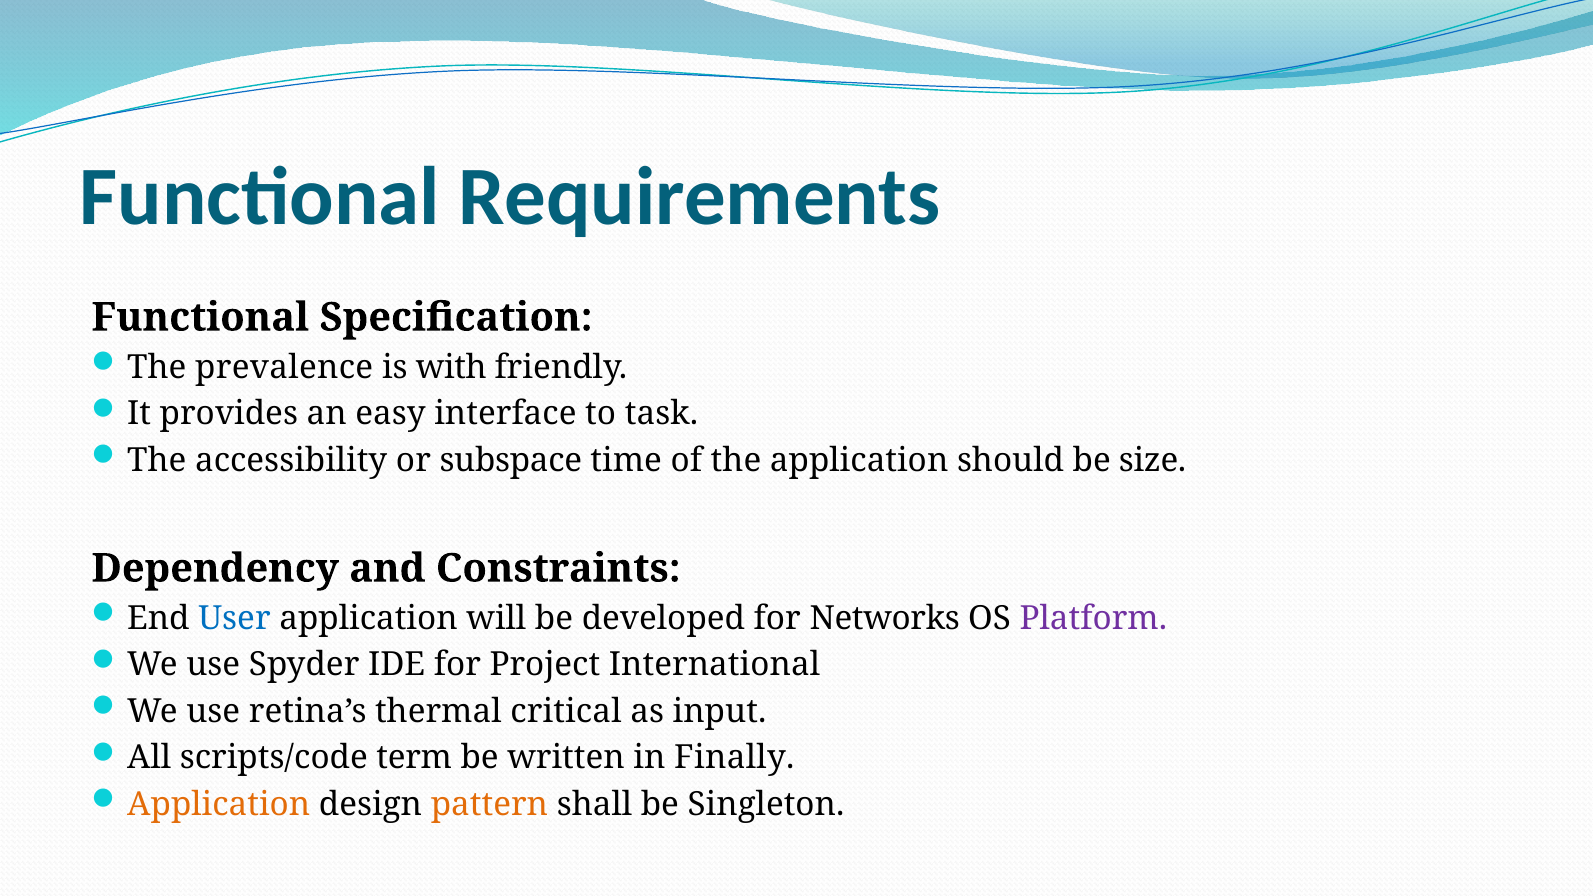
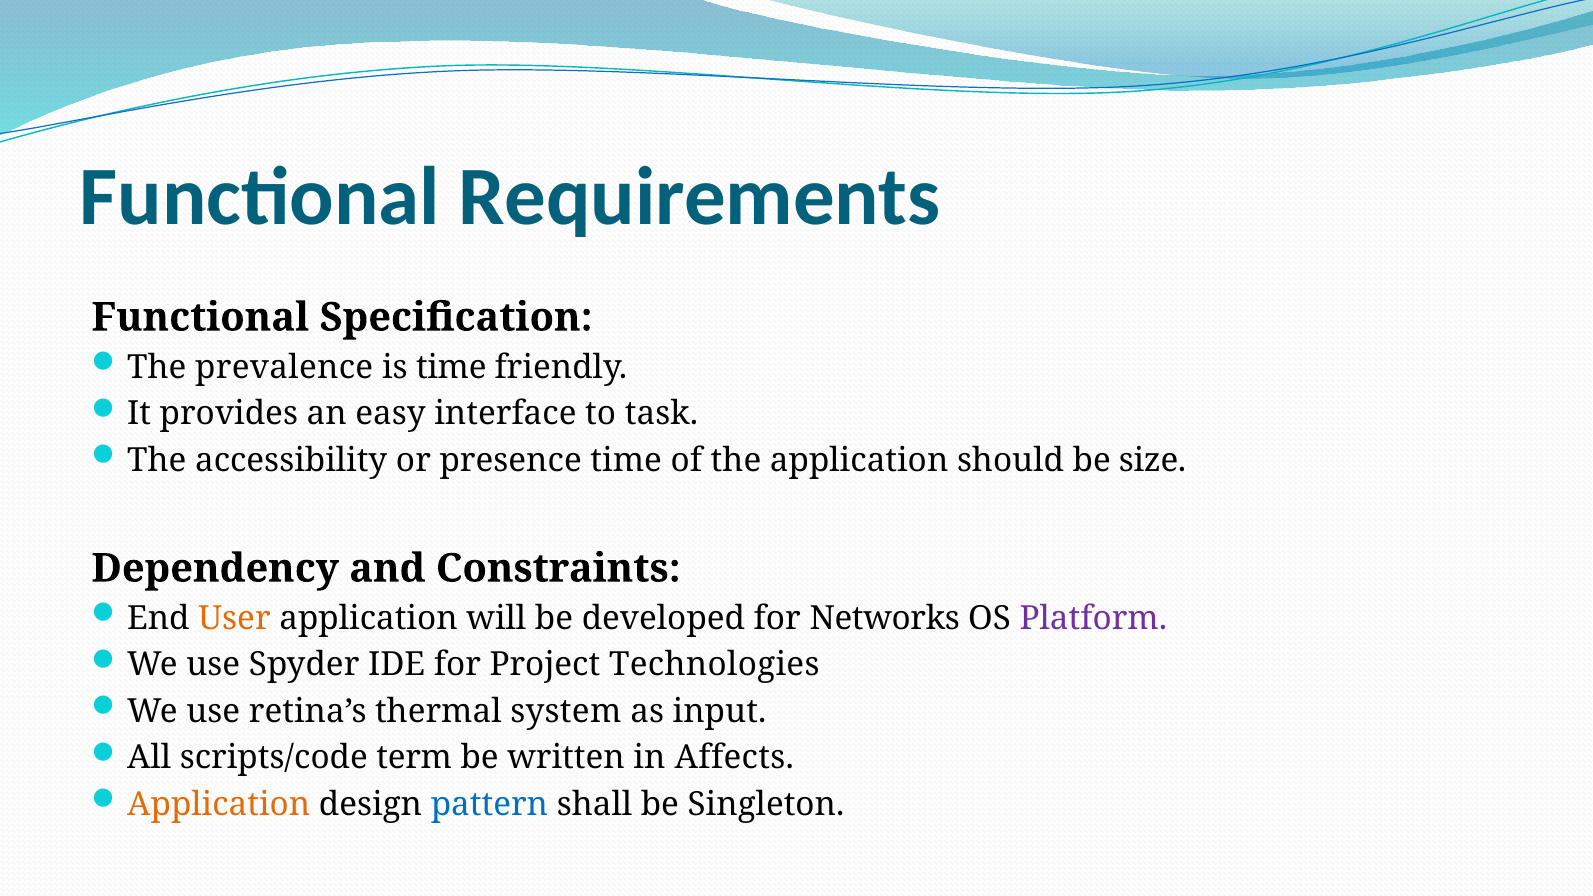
is with: with -> time
subspace: subspace -> presence
User colour: blue -> orange
International: International -> Technologies
critical: critical -> system
Finally: Finally -> Affects
pattern colour: orange -> blue
